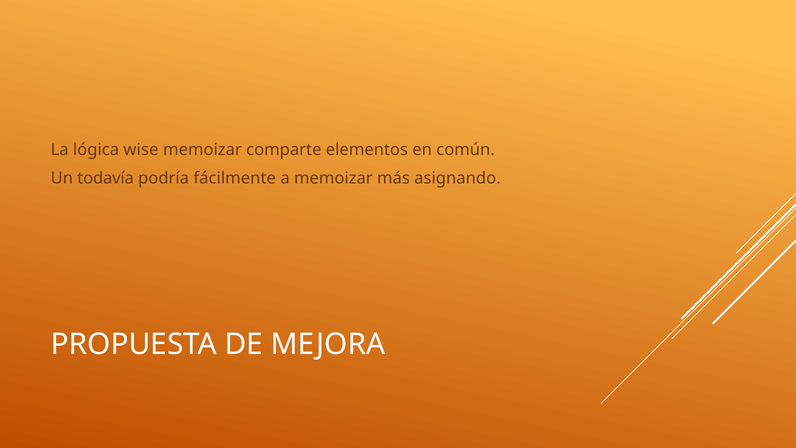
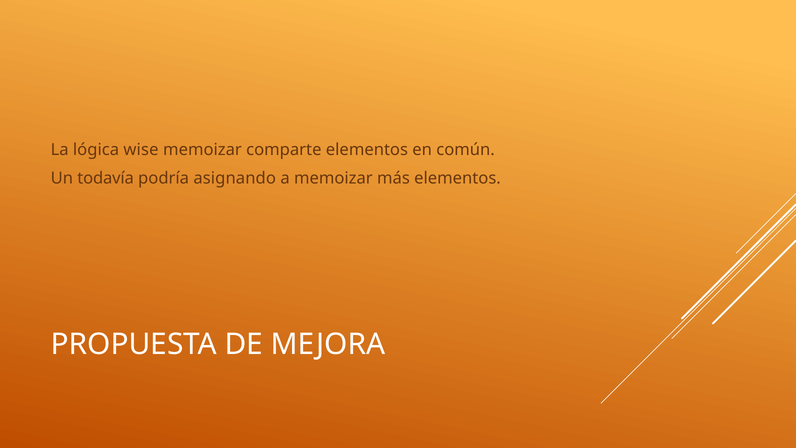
fácilmente: fácilmente -> asignando
más asignando: asignando -> elementos
